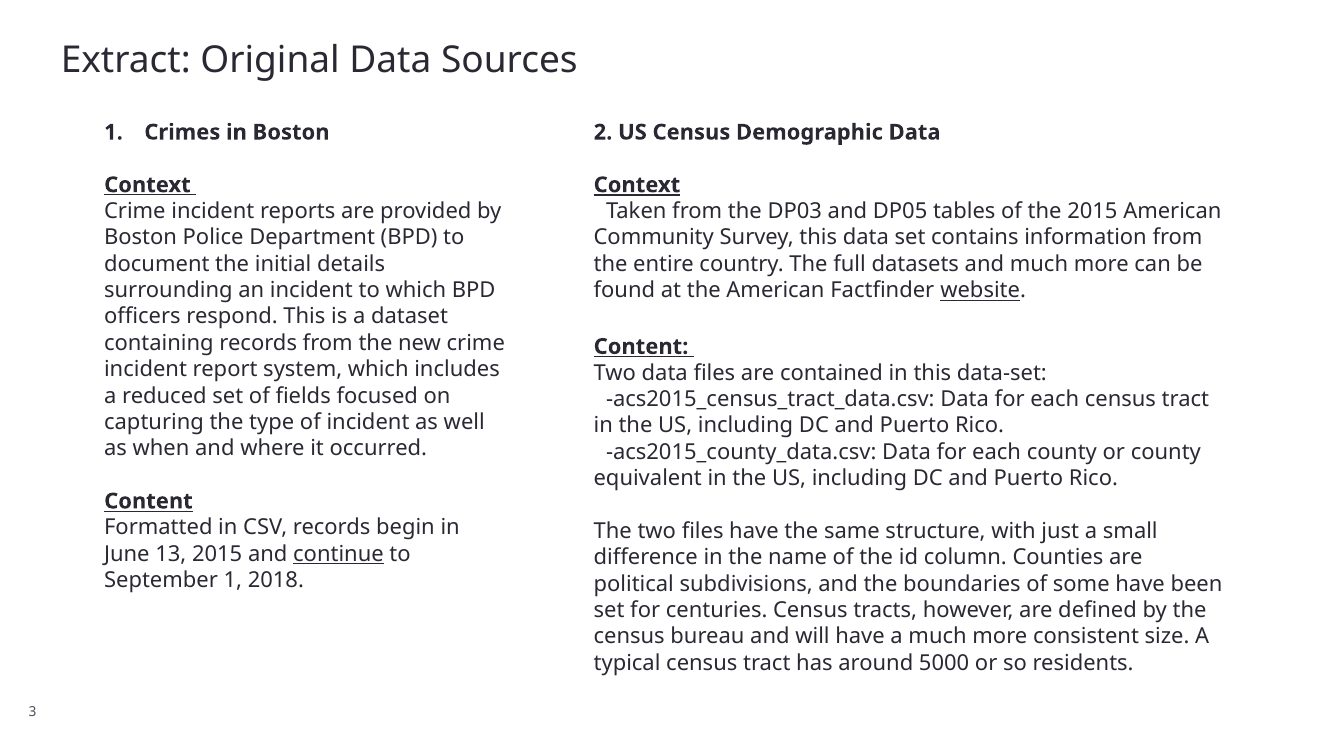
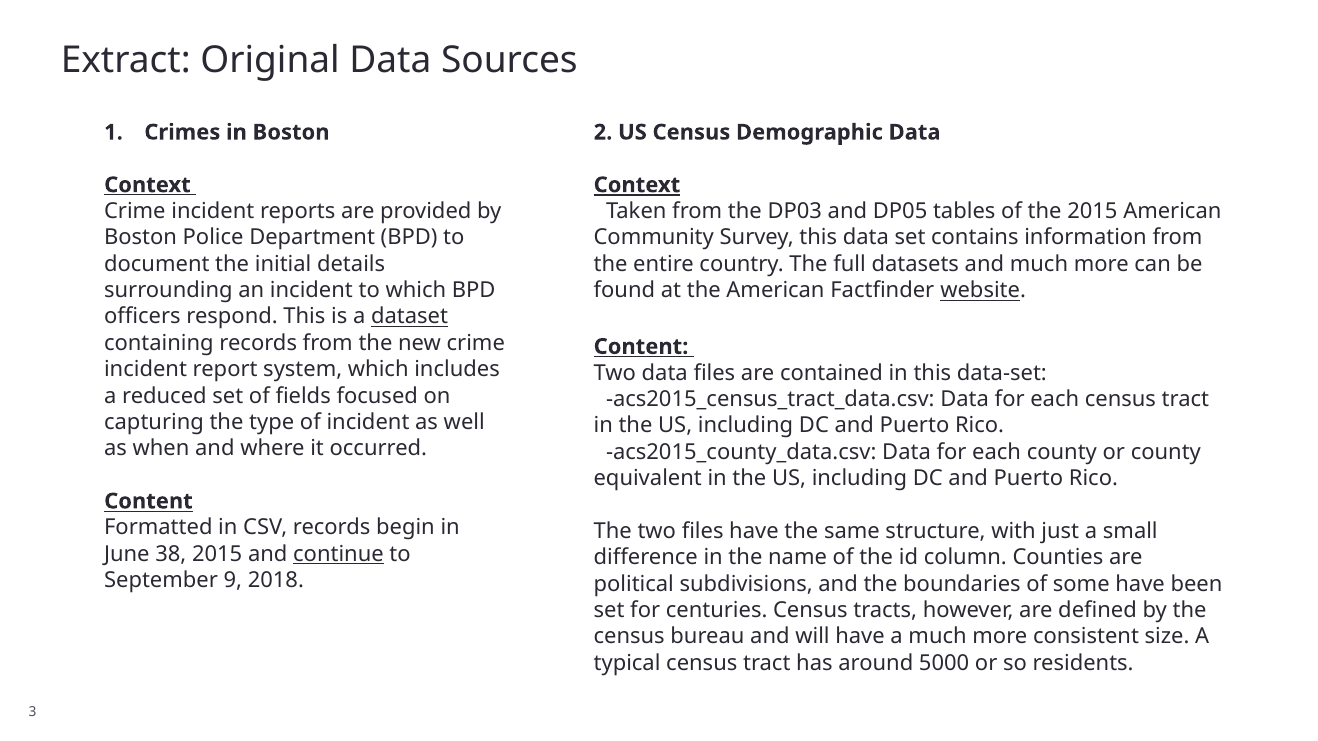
dataset underline: none -> present
13: 13 -> 38
September 1: 1 -> 9
